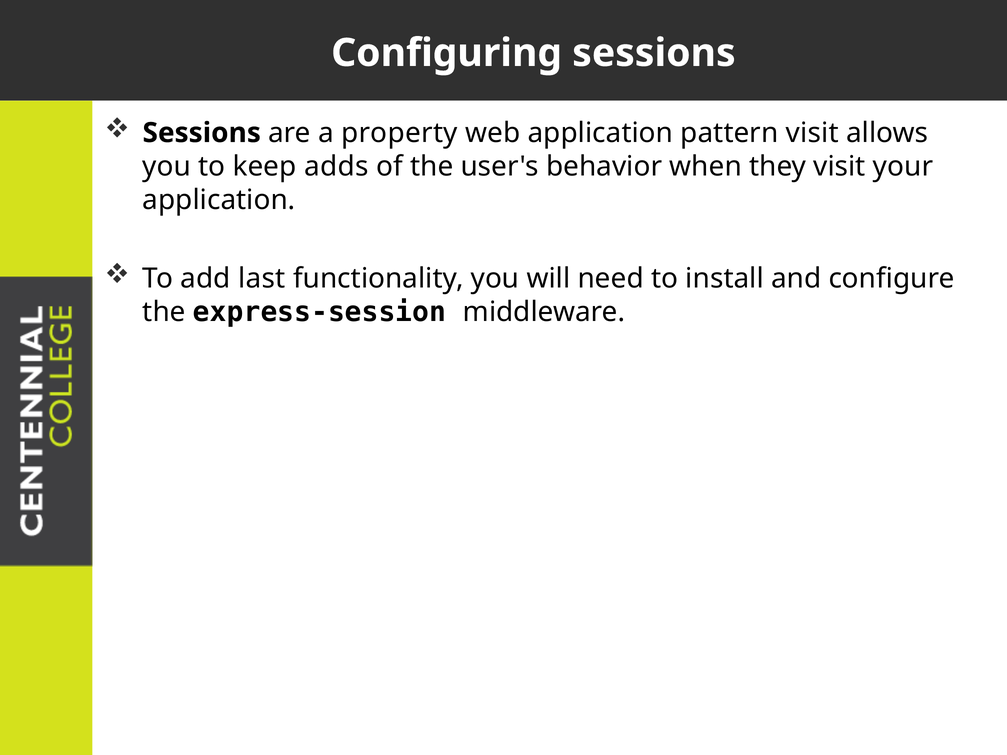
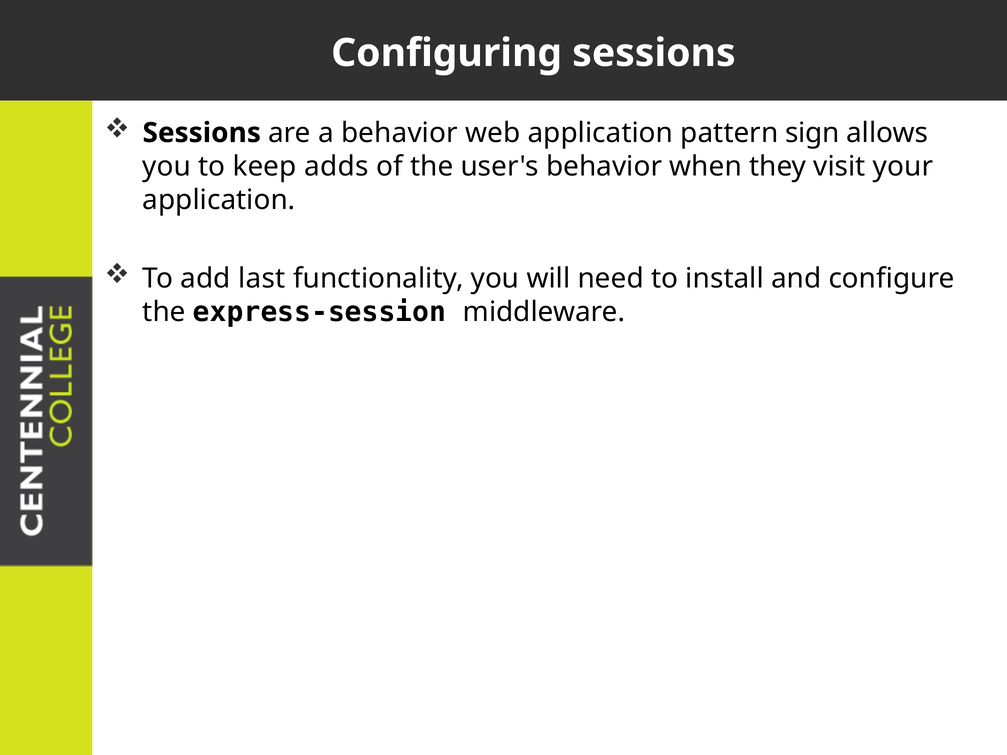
a property: property -> behavior
pattern visit: visit -> sign
